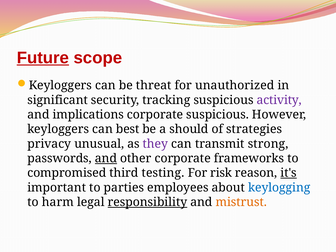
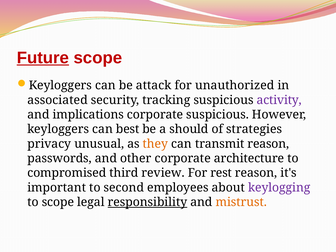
threat: threat -> attack
significant: significant -> associated
they colour: purple -> orange
transmit strong: strong -> reason
and at (106, 158) underline: present -> none
frameworks: frameworks -> architecture
testing: testing -> review
risk: risk -> rest
it's underline: present -> none
parties: parties -> second
keylogging colour: blue -> purple
to harm: harm -> scope
